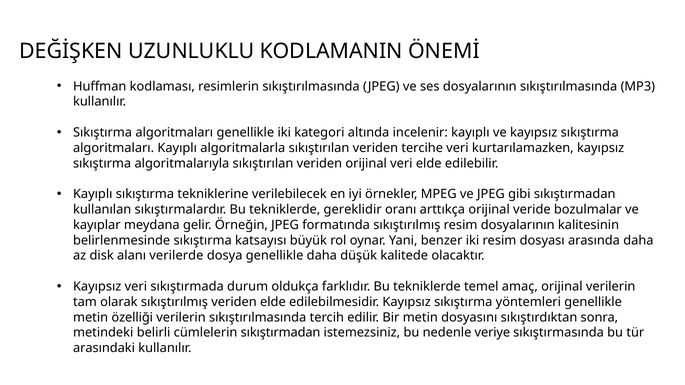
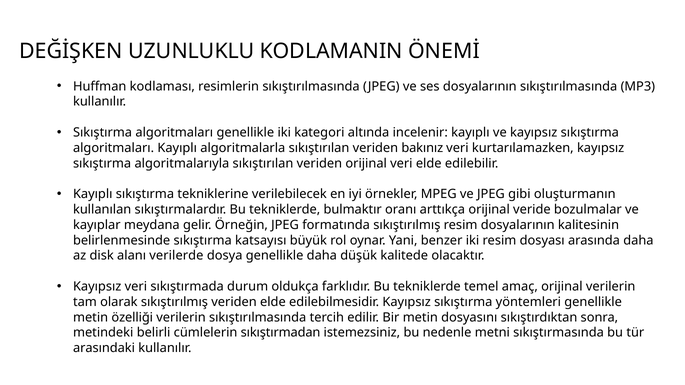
tercihe: tercihe -> bakınız
gibi sıkıştırmadan: sıkıştırmadan -> oluşturmanın
gereklidir: gereklidir -> bulmaktır
veriye: veriye -> metni
